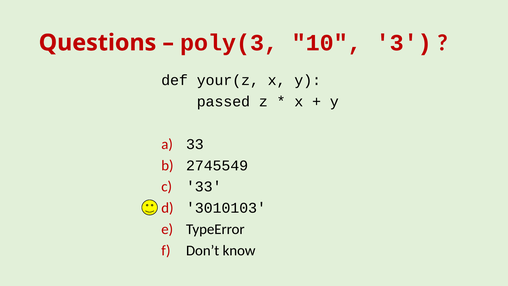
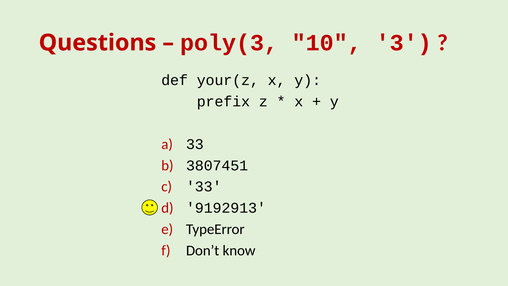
passed: passed -> prefix
2745549: 2745549 -> 3807451
3010103: 3010103 -> 9192913
